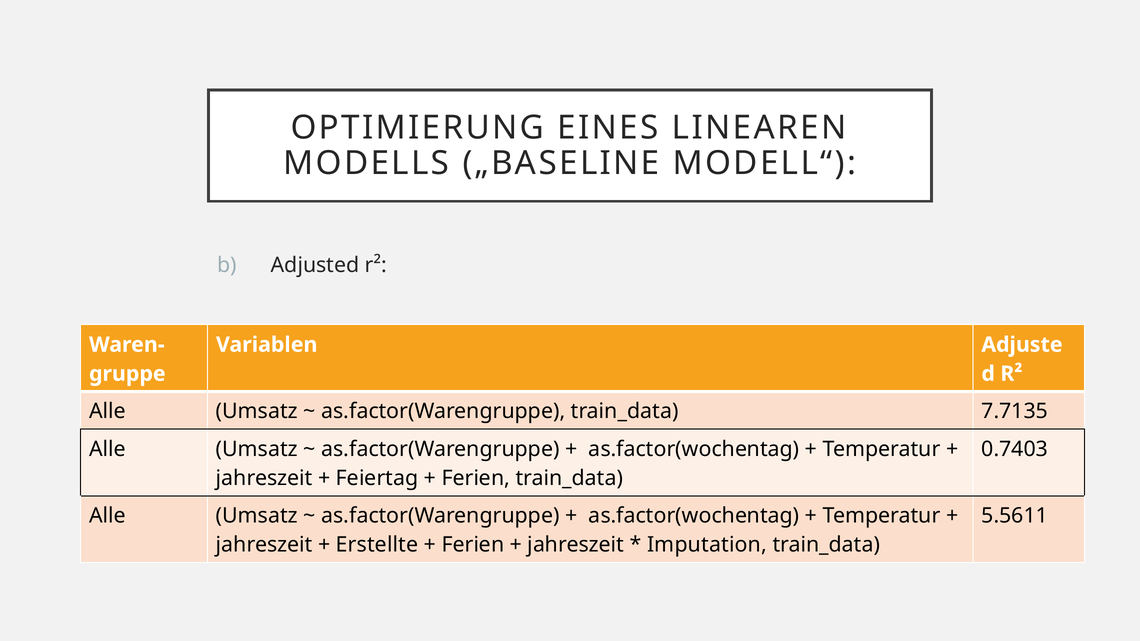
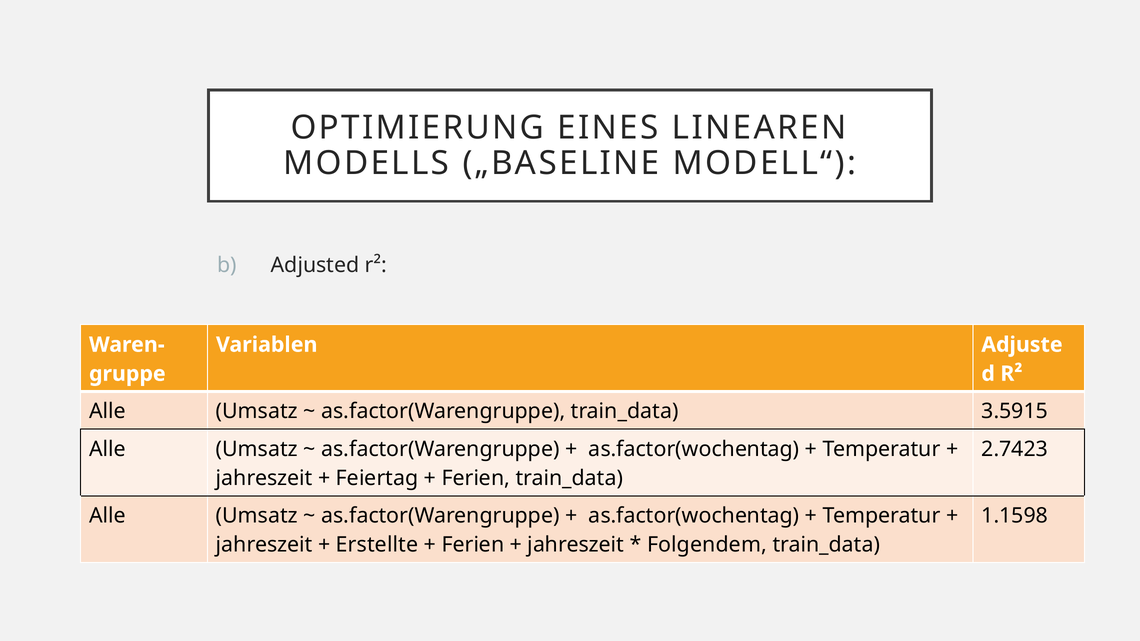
7.7135: 7.7135 -> 3.5915
0.7403: 0.7403 -> 2.7423
5.5611: 5.5611 -> 1.1598
Imputation: Imputation -> Folgendem
